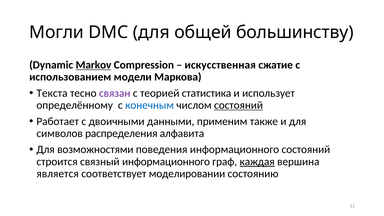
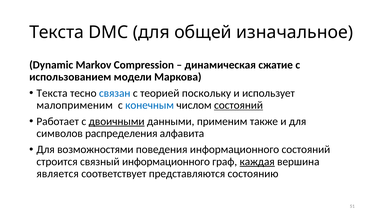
Могли at (57, 32): Могли -> Текста
большинству: большинству -> изначальное
Markov underline: present -> none
искусственная: искусственная -> динамическая
связан colour: purple -> blue
статистика: статистика -> поскольку
определённому: определённому -> малоприменим
двоичными underline: none -> present
моделировании: моделировании -> представляются
